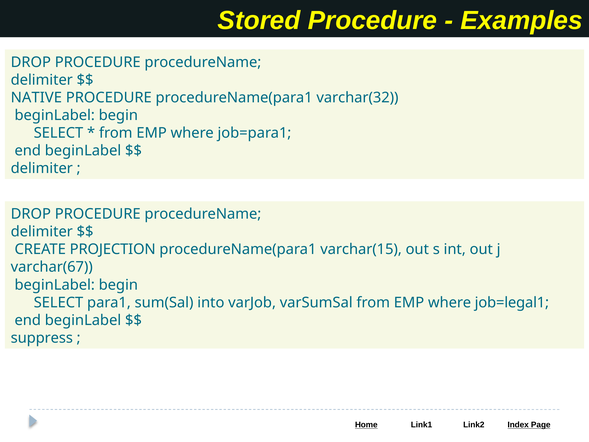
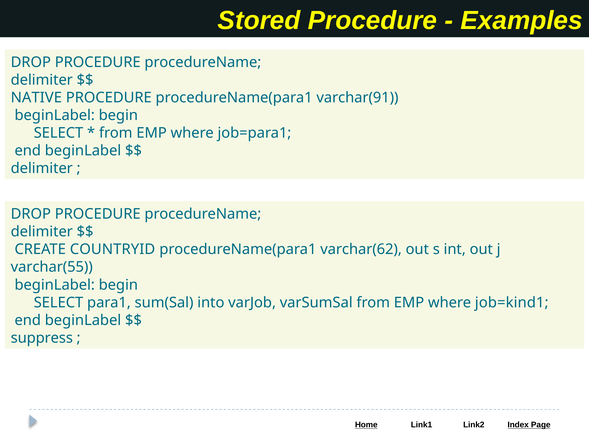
varchar(32: varchar(32 -> varchar(91
PROJECTION: PROJECTION -> COUNTRYID
varchar(15: varchar(15 -> varchar(62
varchar(67: varchar(67 -> varchar(55
job=legal1: job=legal1 -> job=kind1
